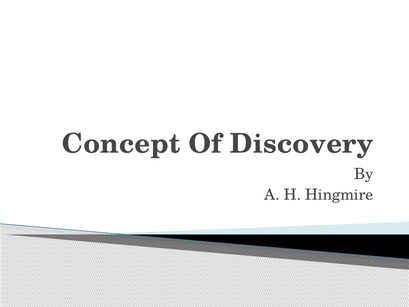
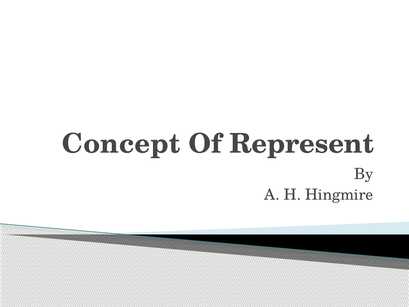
Discovery: Discovery -> Represent
